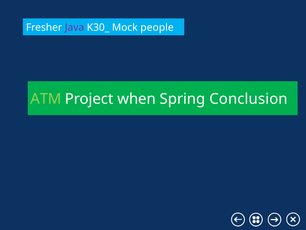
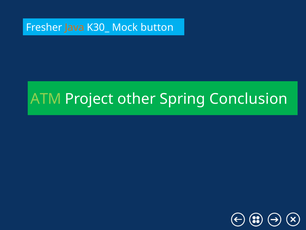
Java colour: purple -> orange
people: people -> button
when: when -> other
